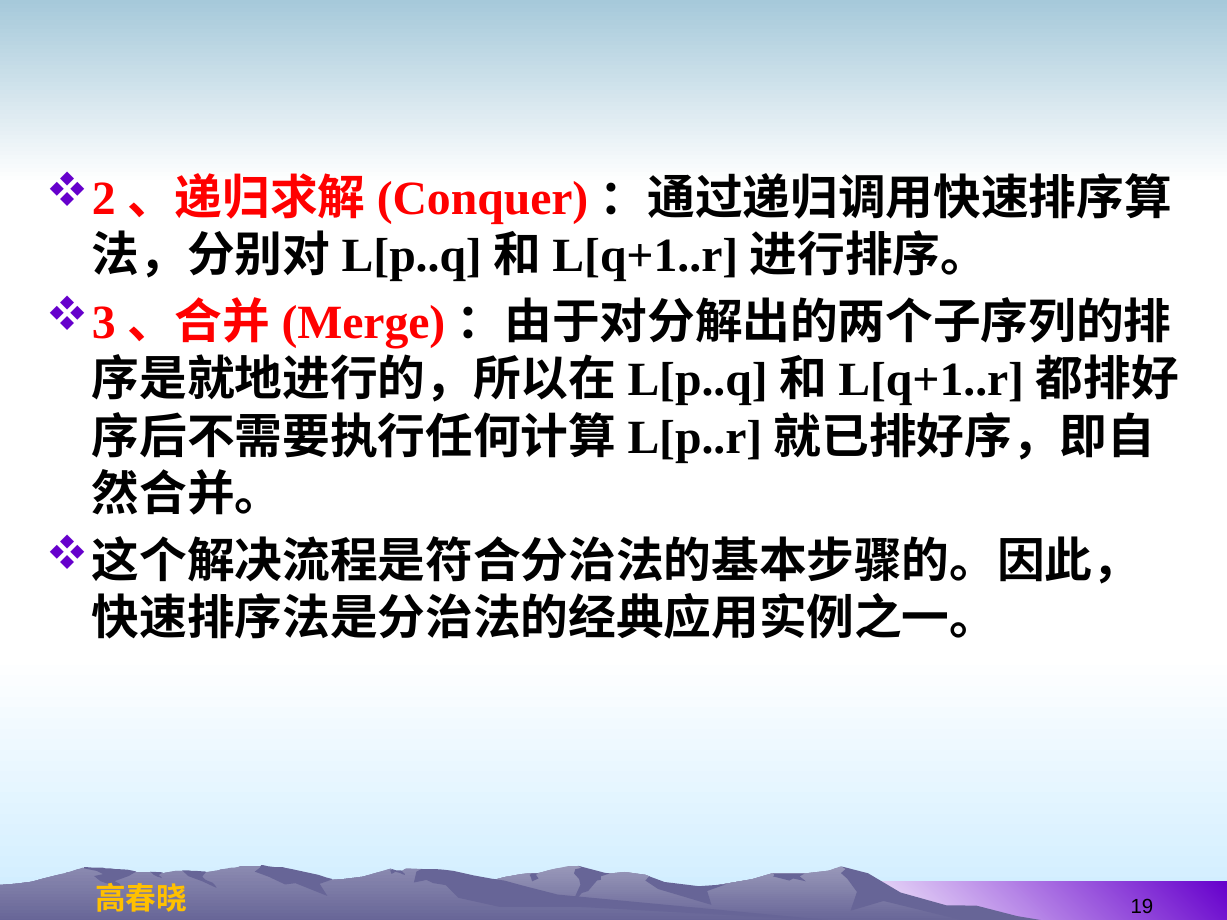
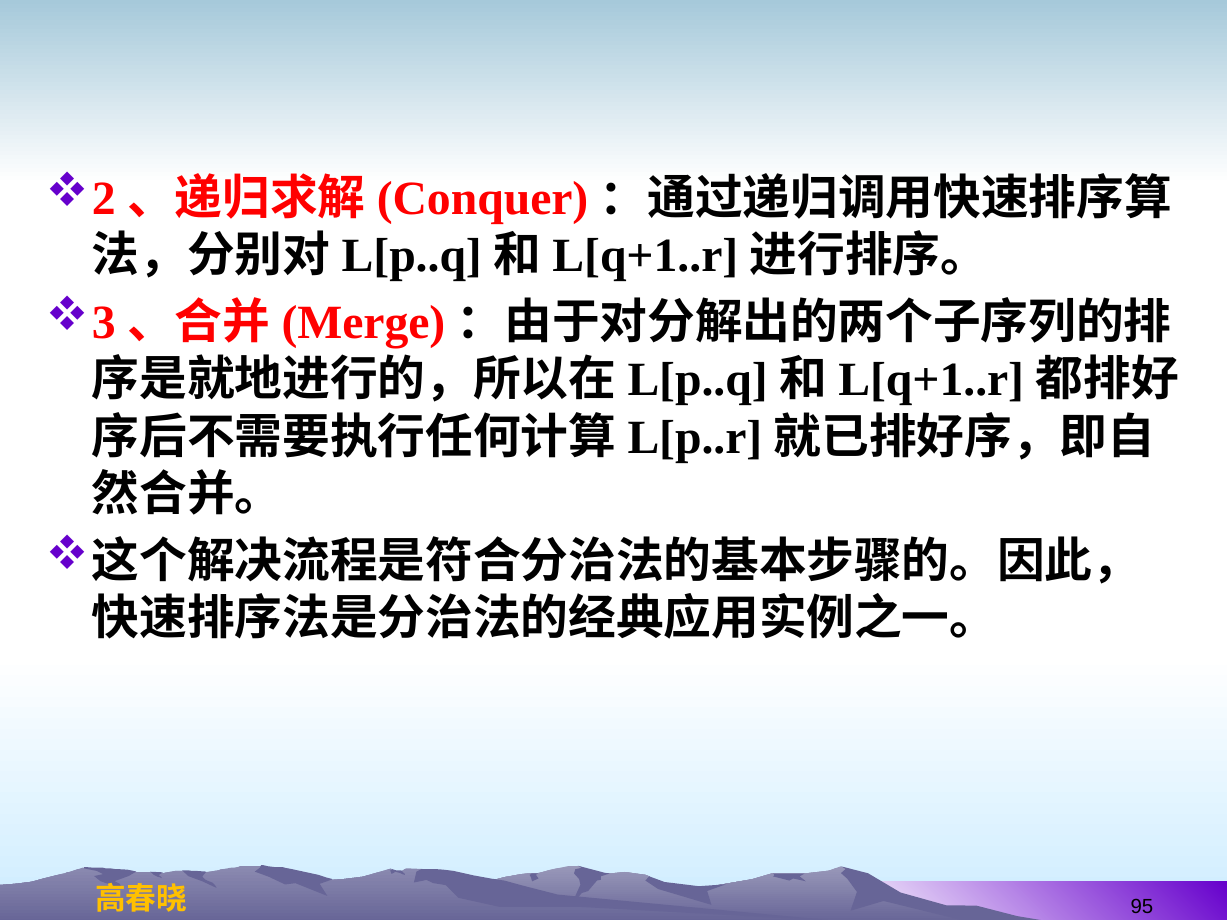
19: 19 -> 95
